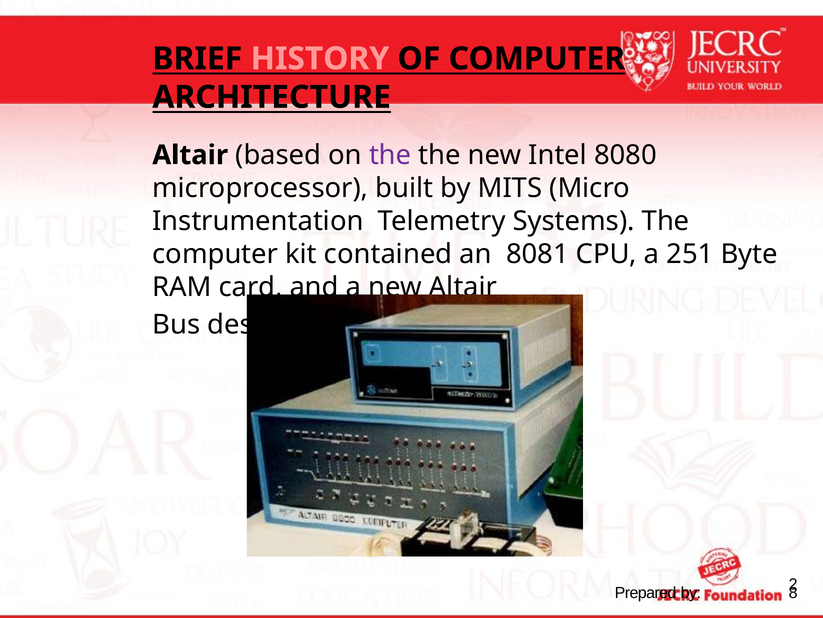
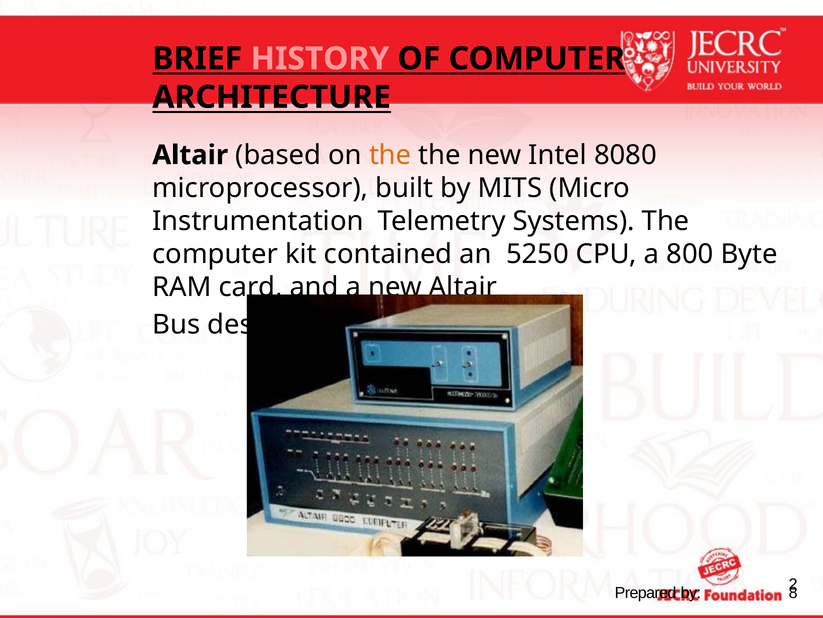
the at (390, 155) colour: purple -> orange
8081: 8081 -> 5250
251: 251 -> 800
